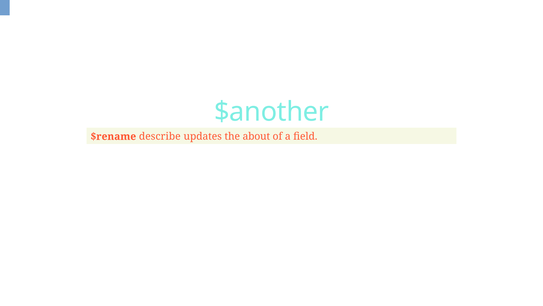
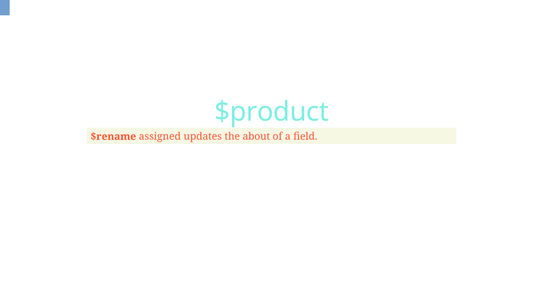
$another: $another -> $product
describe: describe -> assigned
